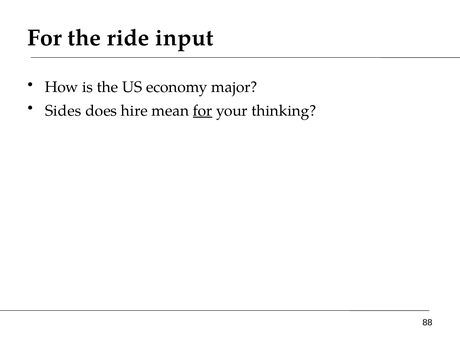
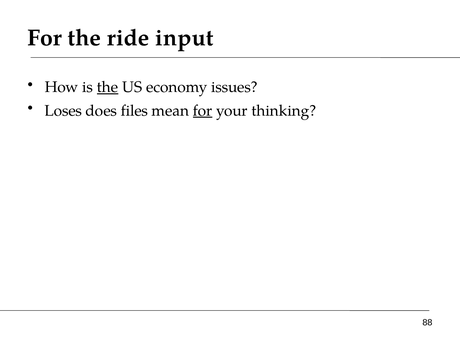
the at (108, 87) underline: none -> present
major: major -> issues
Sides: Sides -> Loses
hire: hire -> files
